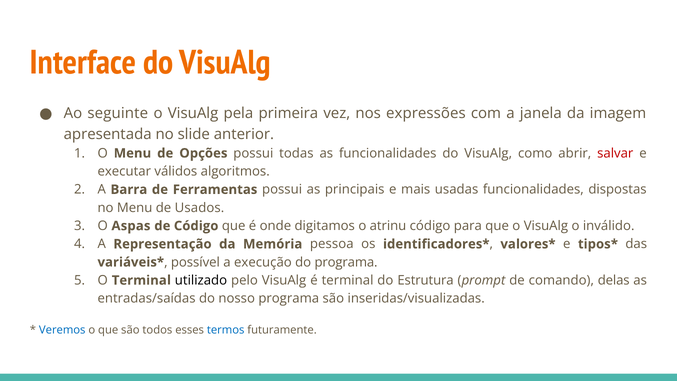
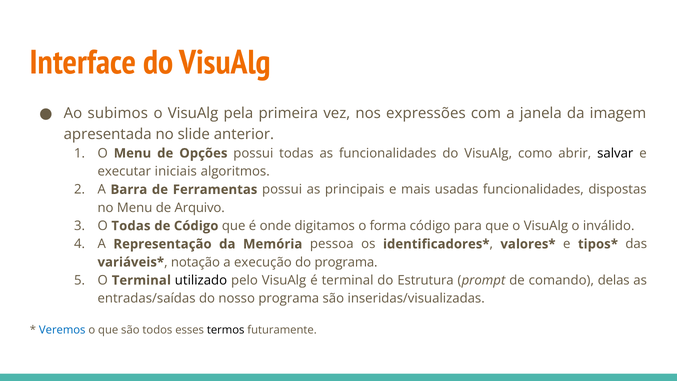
seguinte: seguinte -> subimos
salvar colour: red -> black
válidos: válidos -> iniciais
Usados: Usados -> Arquivo
O Aspas: Aspas -> Todas
atrinu: atrinu -> forma
possível: possível -> notação
termos colour: blue -> black
